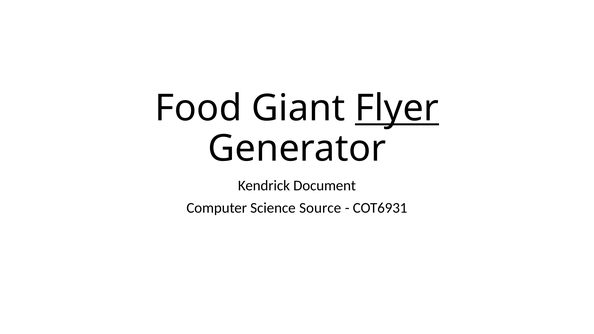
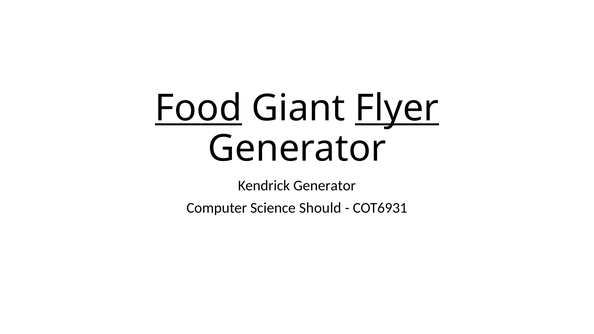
Food underline: none -> present
Kendrick Document: Document -> Generator
Source: Source -> Should
